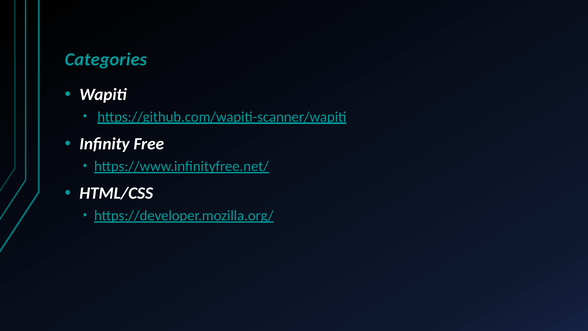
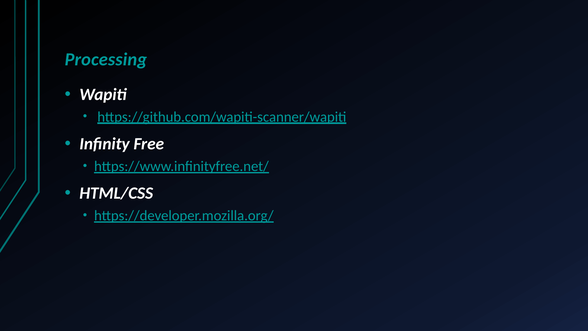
Categories: Categories -> Processing
